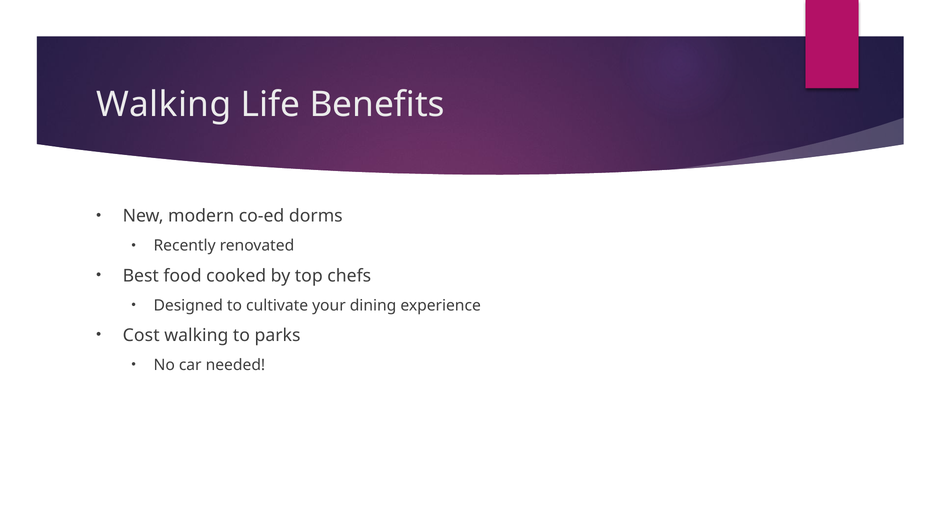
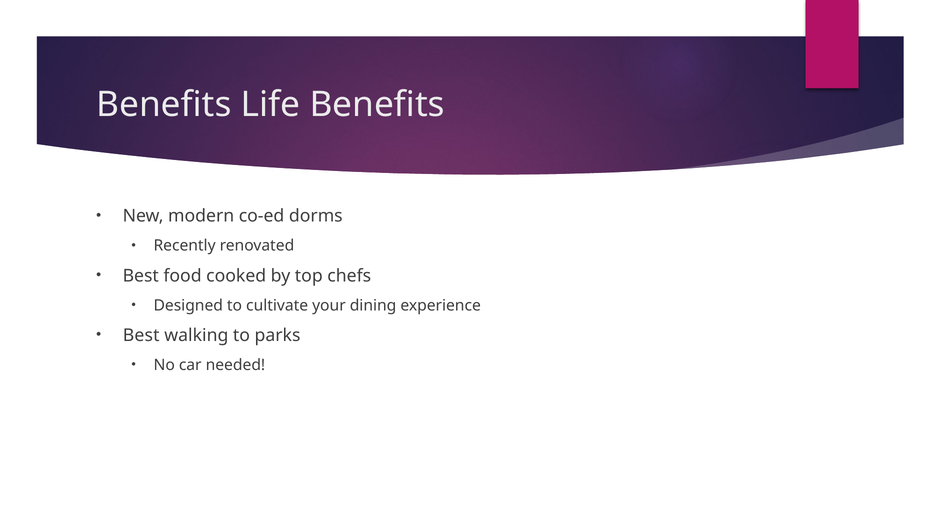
Walking at (164, 105): Walking -> Benefits
Cost at (141, 335): Cost -> Best
